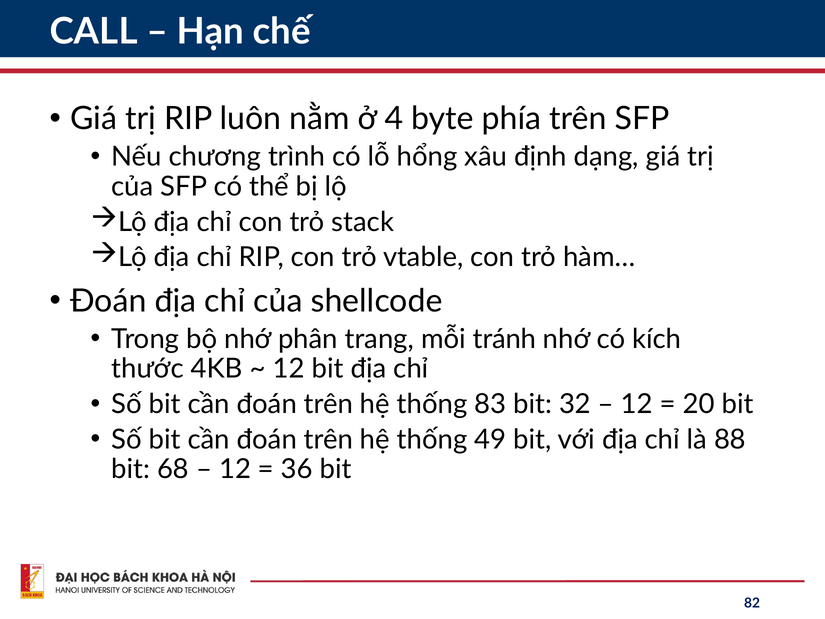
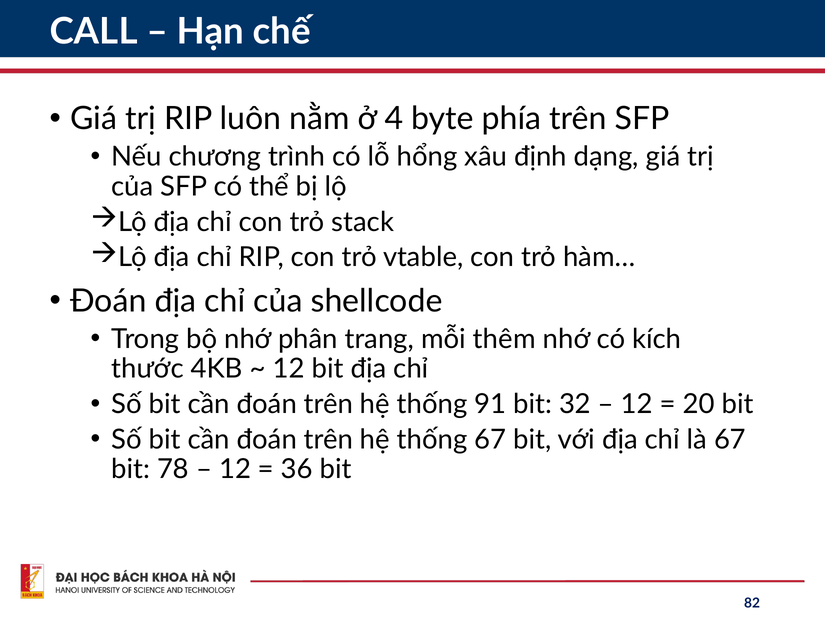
tránh: tránh -> thêm
83: 83 -> 91
thống 49: 49 -> 67
là 88: 88 -> 67
68: 68 -> 78
